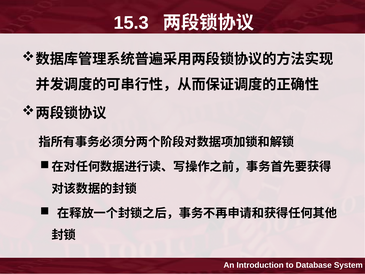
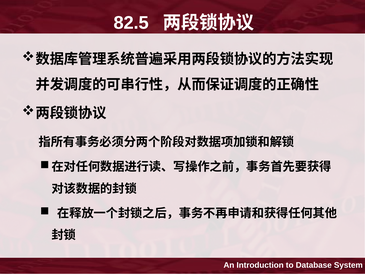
15.3: 15.3 -> 82.5
